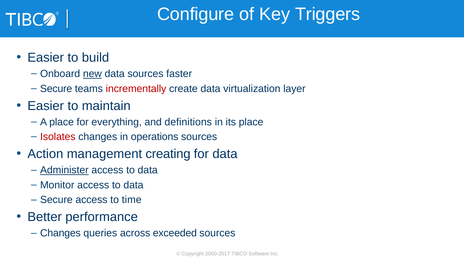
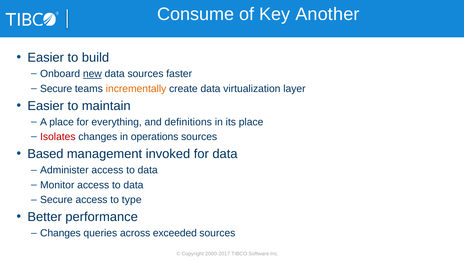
Configure: Configure -> Consume
Triggers: Triggers -> Another
incrementally colour: red -> orange
Action: Action -> Based
creating: creating -> invoked
Administer underline: present -> none
time: time -> type
